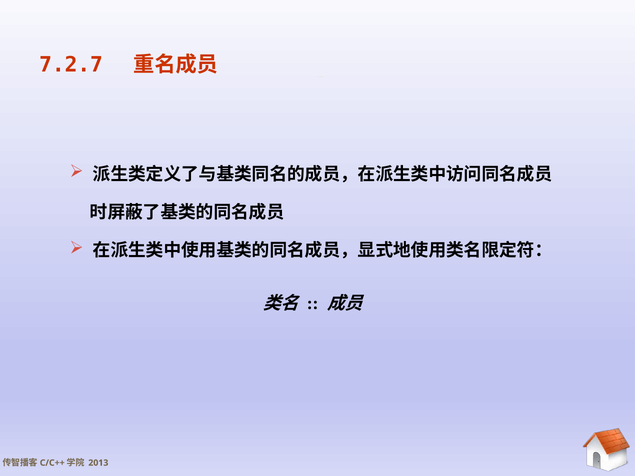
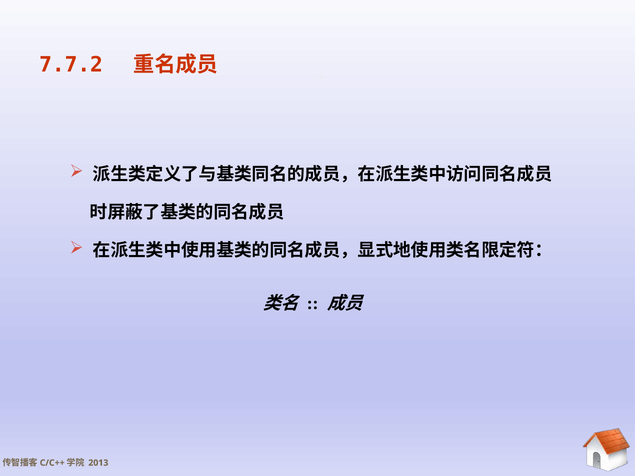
7.2.7: 7.2.7 -> 7.7.2
